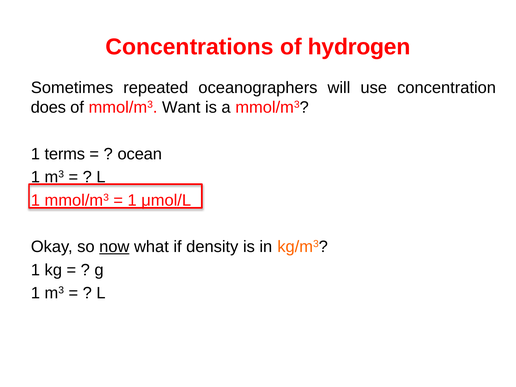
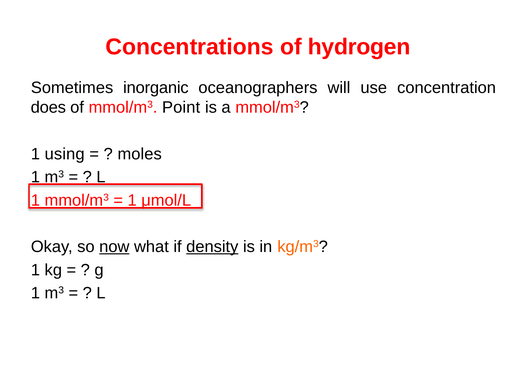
repeated: repeated -> inorganic
Want: Want -> Point
terms: terms -> using
ocean: ocean -> moles
density underline: none -> present
